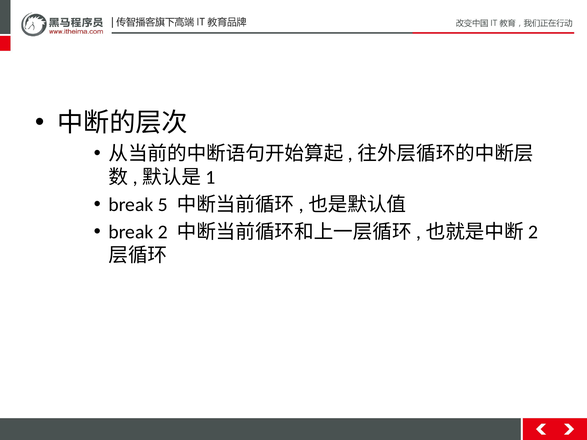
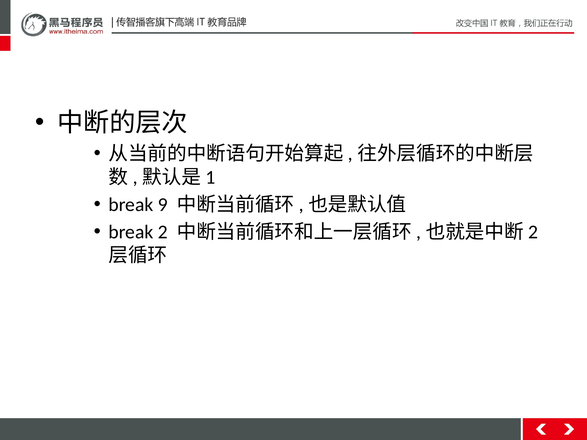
5: 5 -> 9
